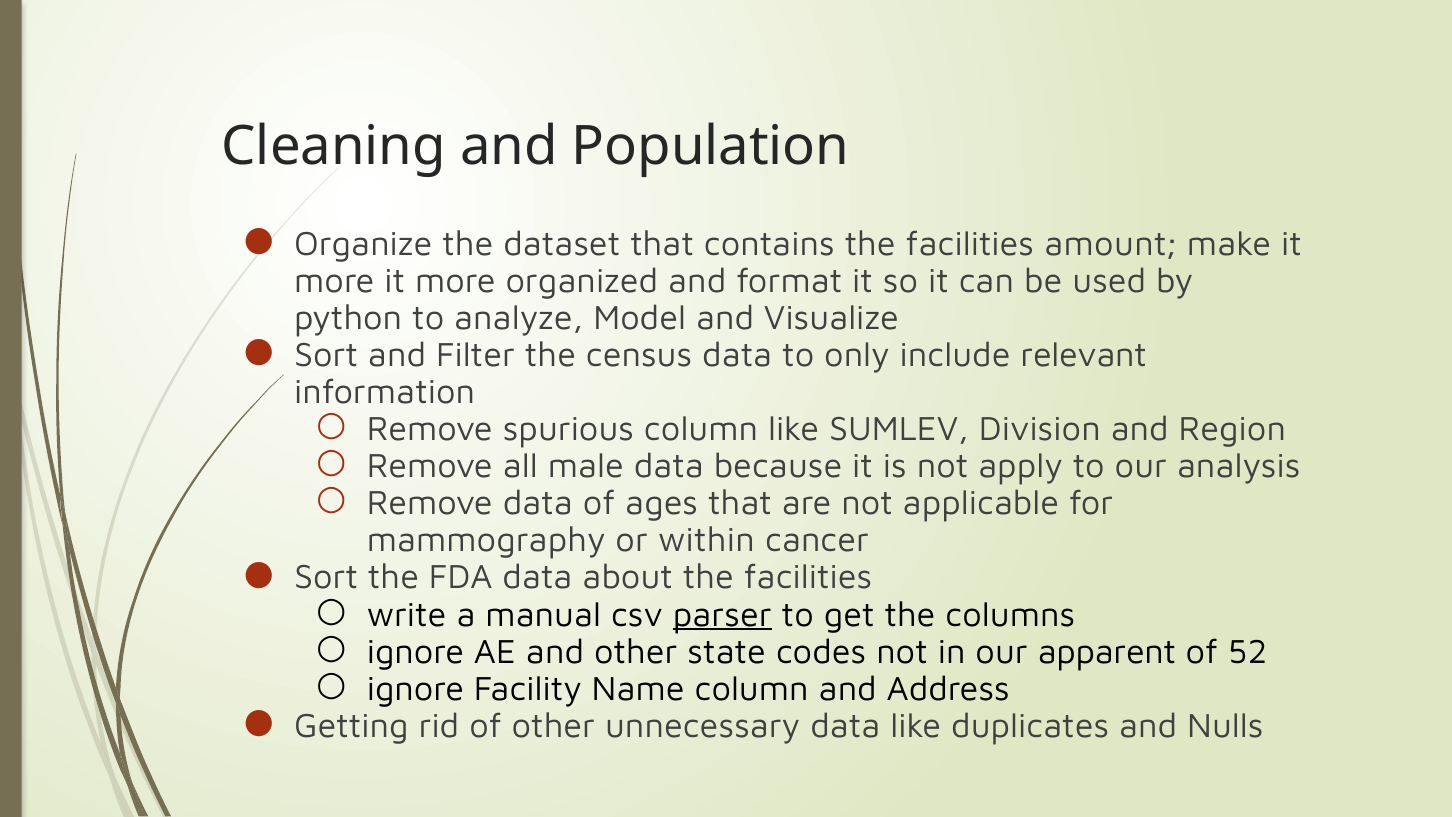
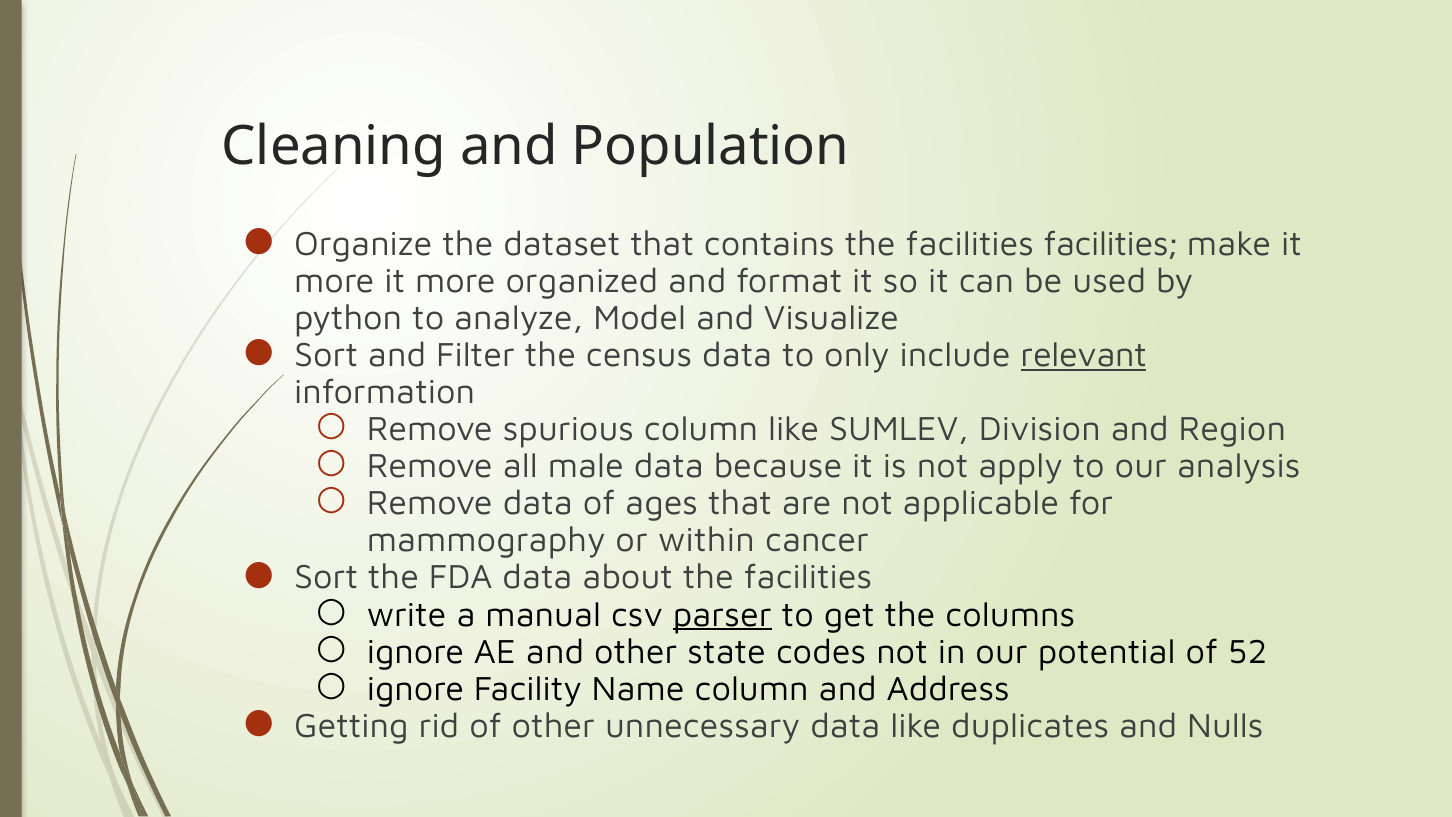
facilities amount: amount -> facilities
relevant underline: none -> present
apparent: apparent -> potential
